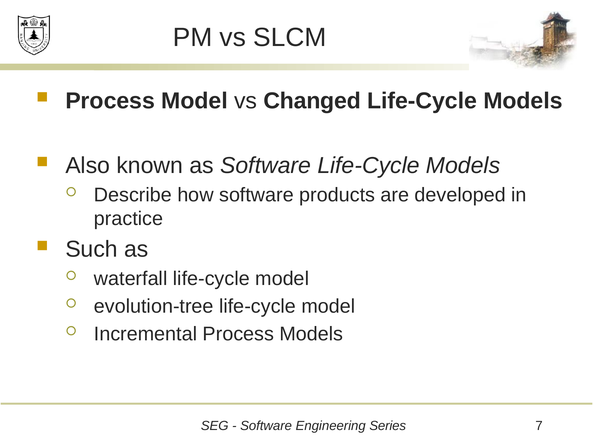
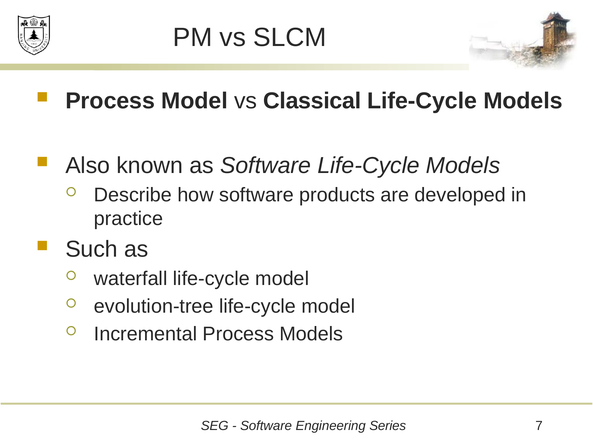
Changed: Changed -> Classical
